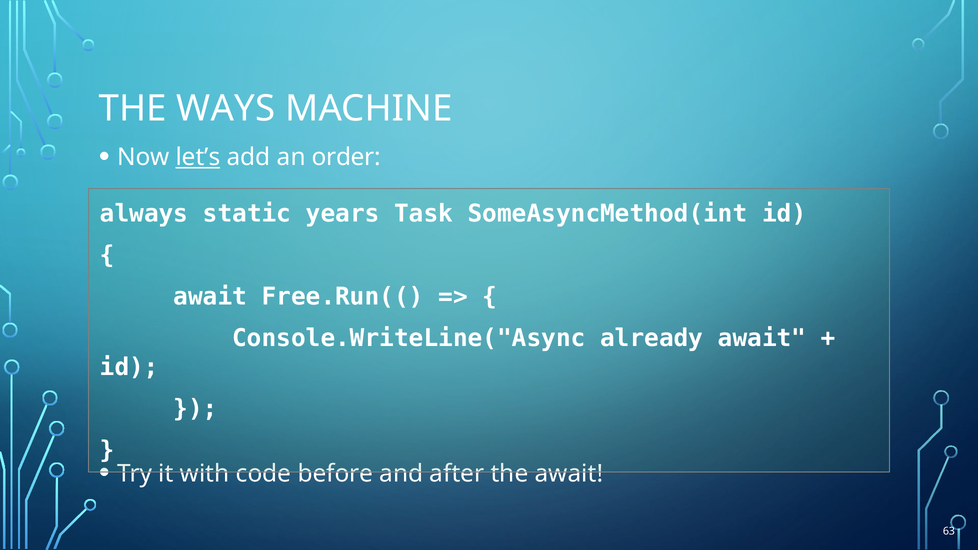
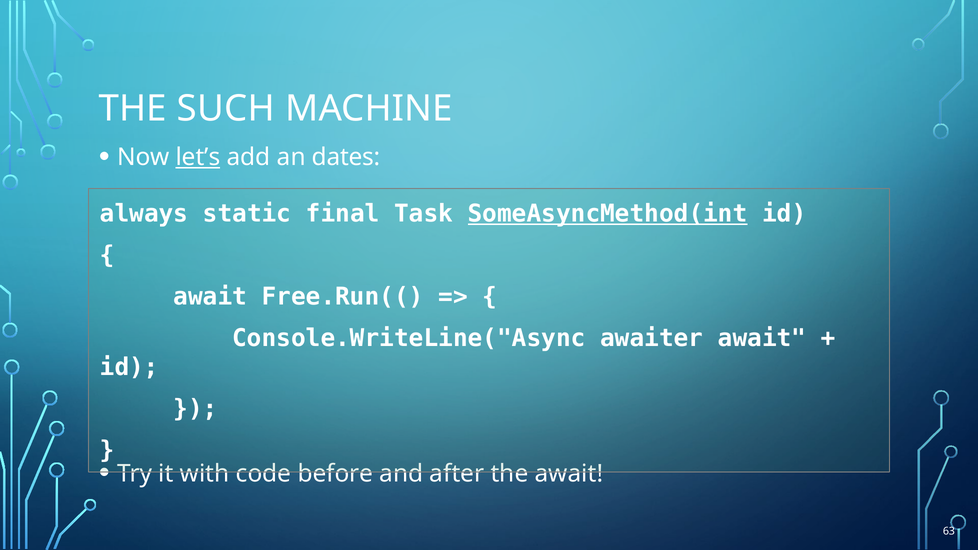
WAYS: WAYS -> SUCH
order: order -> dates
years: years -> final
SomeAsyncMethod(int underline: none -> present
already: already -> awaiter
